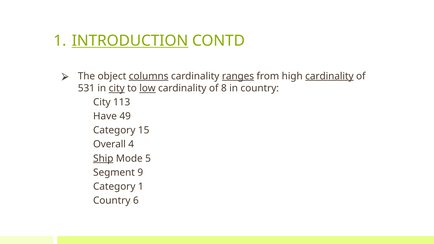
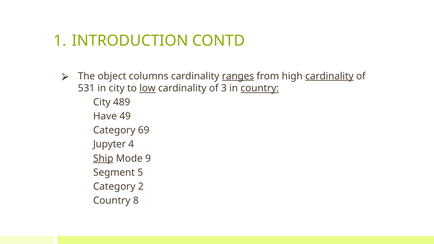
INTRODUCTION underline: present -> none
columns underline: present -> none
city at (117, 88) underline: present -> none
8: 8 -> 3
country at (260, 88) underline: none -> present
113: 113 -> 489
15: 15 -> 69
Overall: Overall -> Jupyter
5: 5 -> 9
9: 9 -> 5
Category 1: 1 -> 2
6: 6 -> 8
